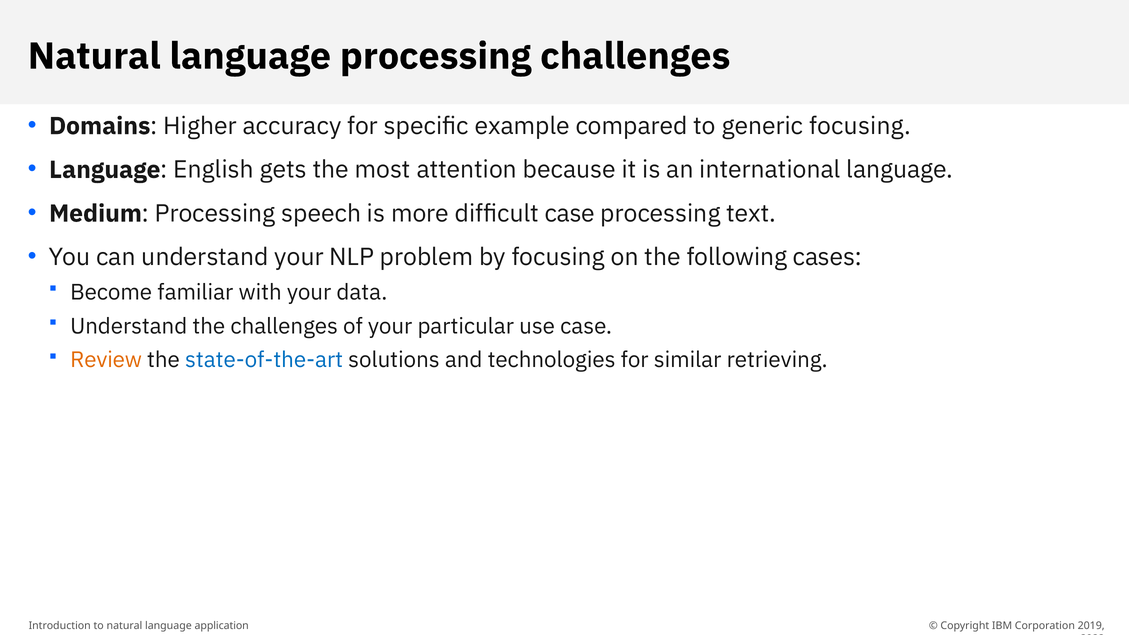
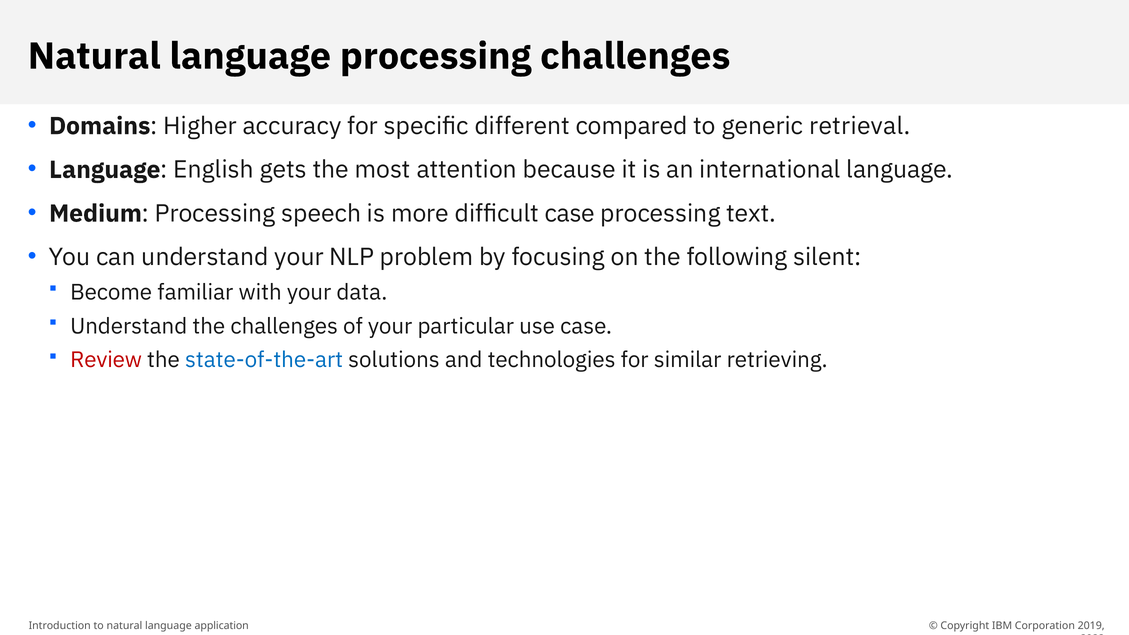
example: example -> different
generic focusing: focusing -> retrieval
cases: cases -> silent
Review colour: orange -> red
